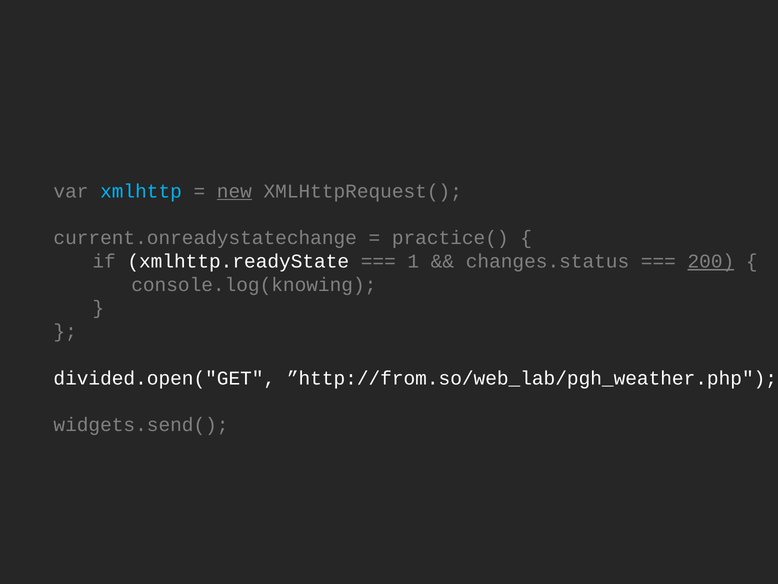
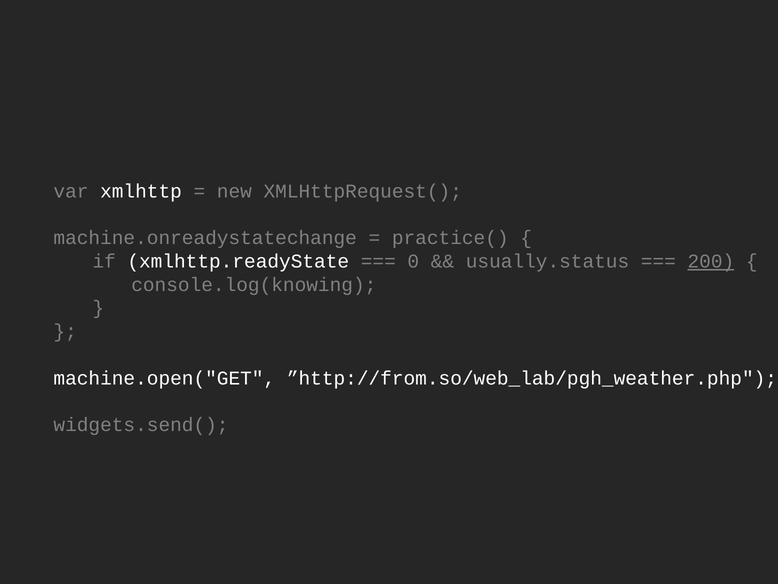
xmlhttp colour: light blue -> white
new underline: present -> none
current.onreadystatechange: current.onreadystatechange -> machine.onreadystatechange
1: 1 -> 0
changes.status: changes.status -> usually.status
divided.open("GET: divided.open("GET -> machine.open("GET
